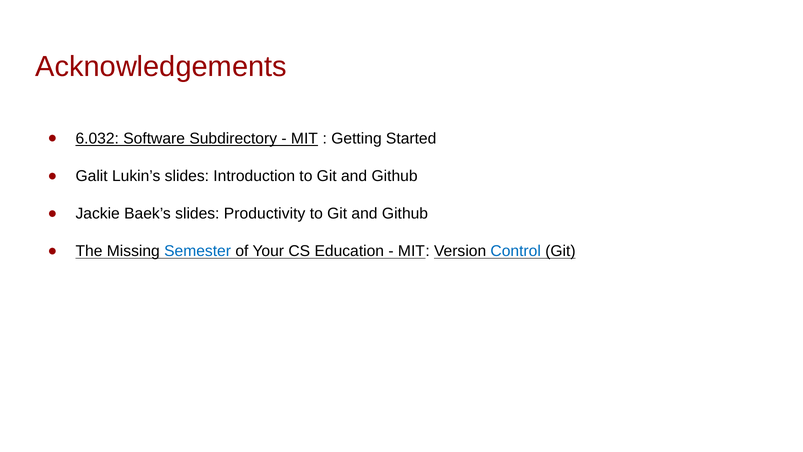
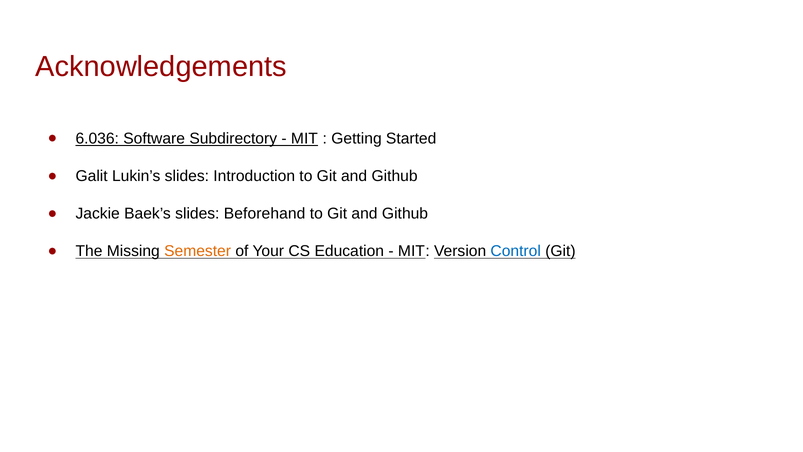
6.032: 6.032 -> 6.036
Productivity: Productivity -> Beforehand
Semester colour: blue -> orange
